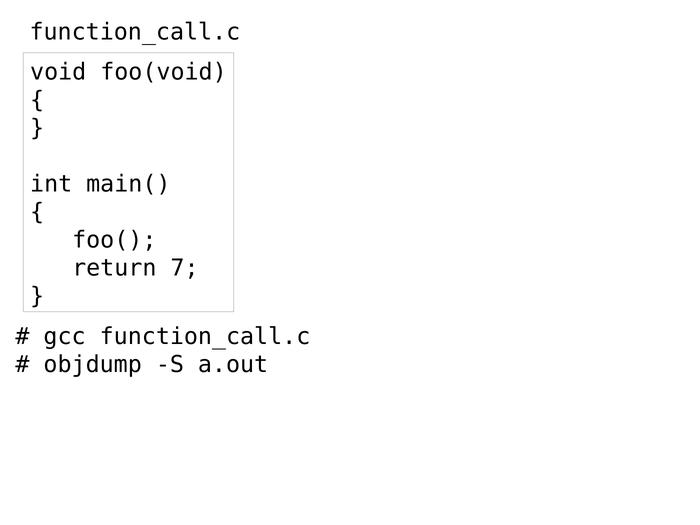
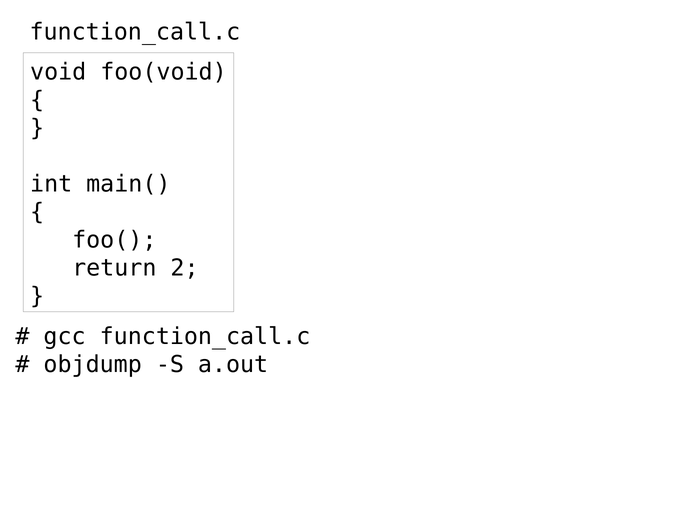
7: 7 -> 2
